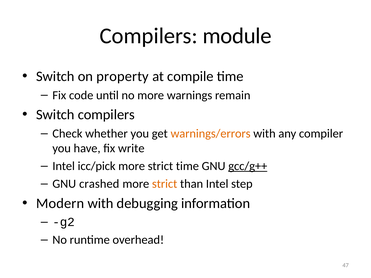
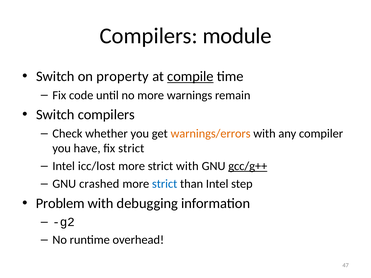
compile underline: none -> present
fix write: write -> strict
icc/pick: icc/pick -> icc/lost
strict time: time -> with
strict at (165, 184) colour: orange -> blue
Modern: Modern -> Problem
